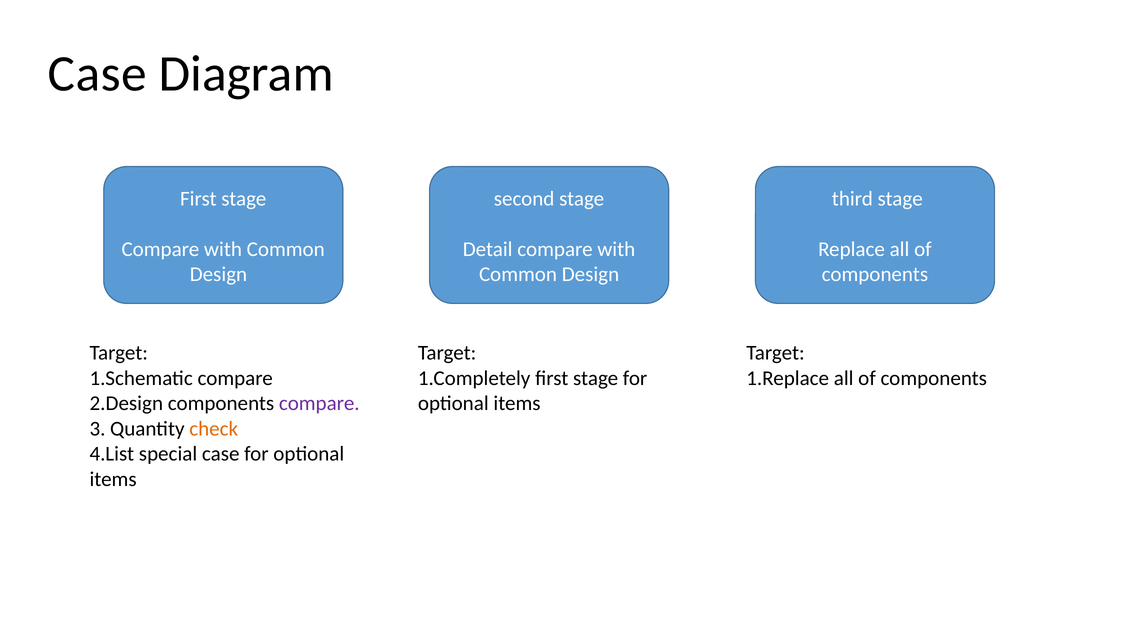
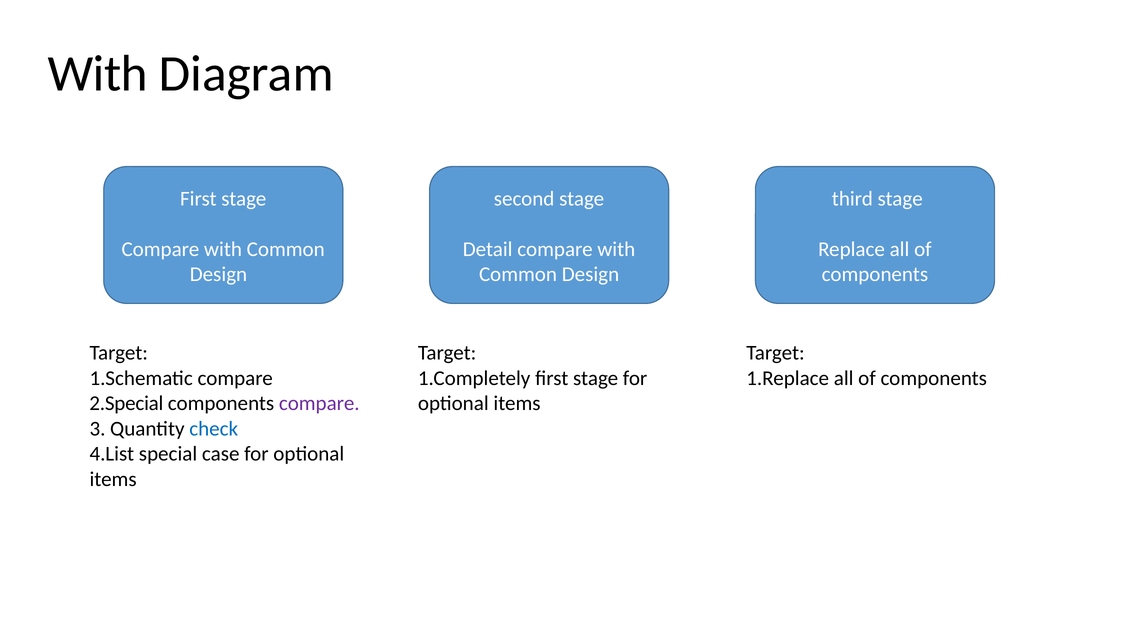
Case at (97, 74): Case -> With
2.Design: 2.Design -> 2.Special
check colour: orange -> blue
